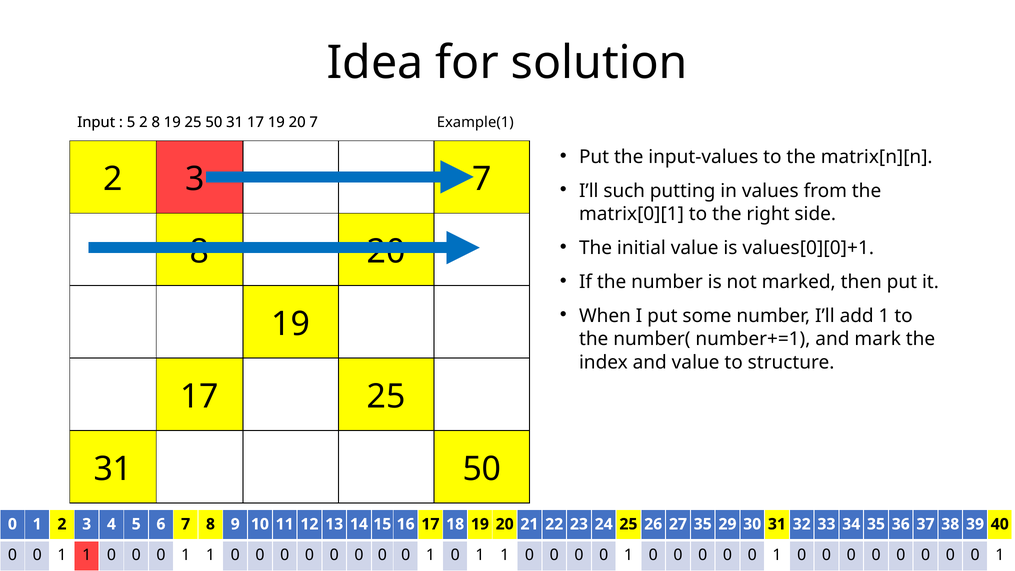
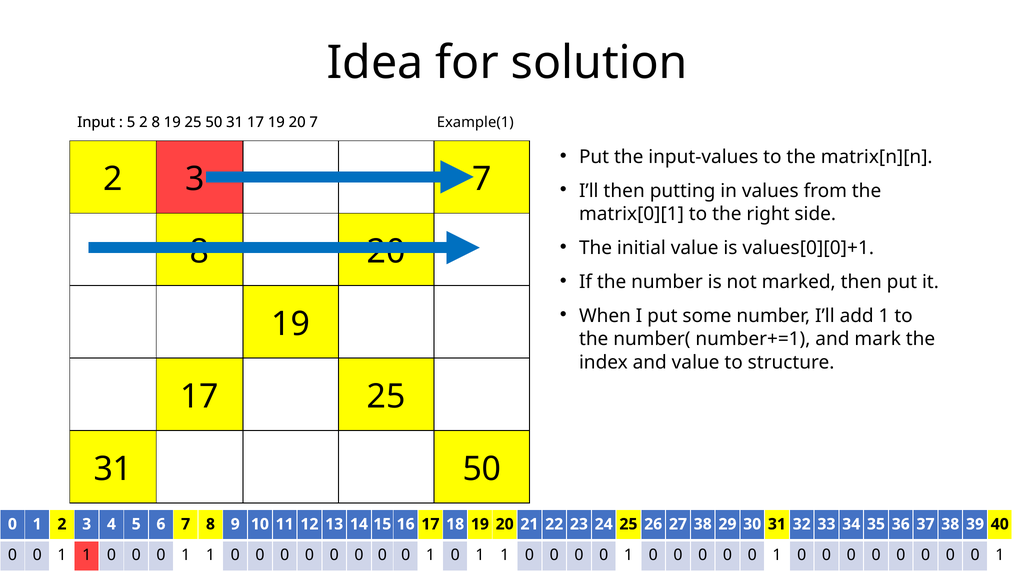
I’ll such: such -> then
27 35: 35 -> 38
